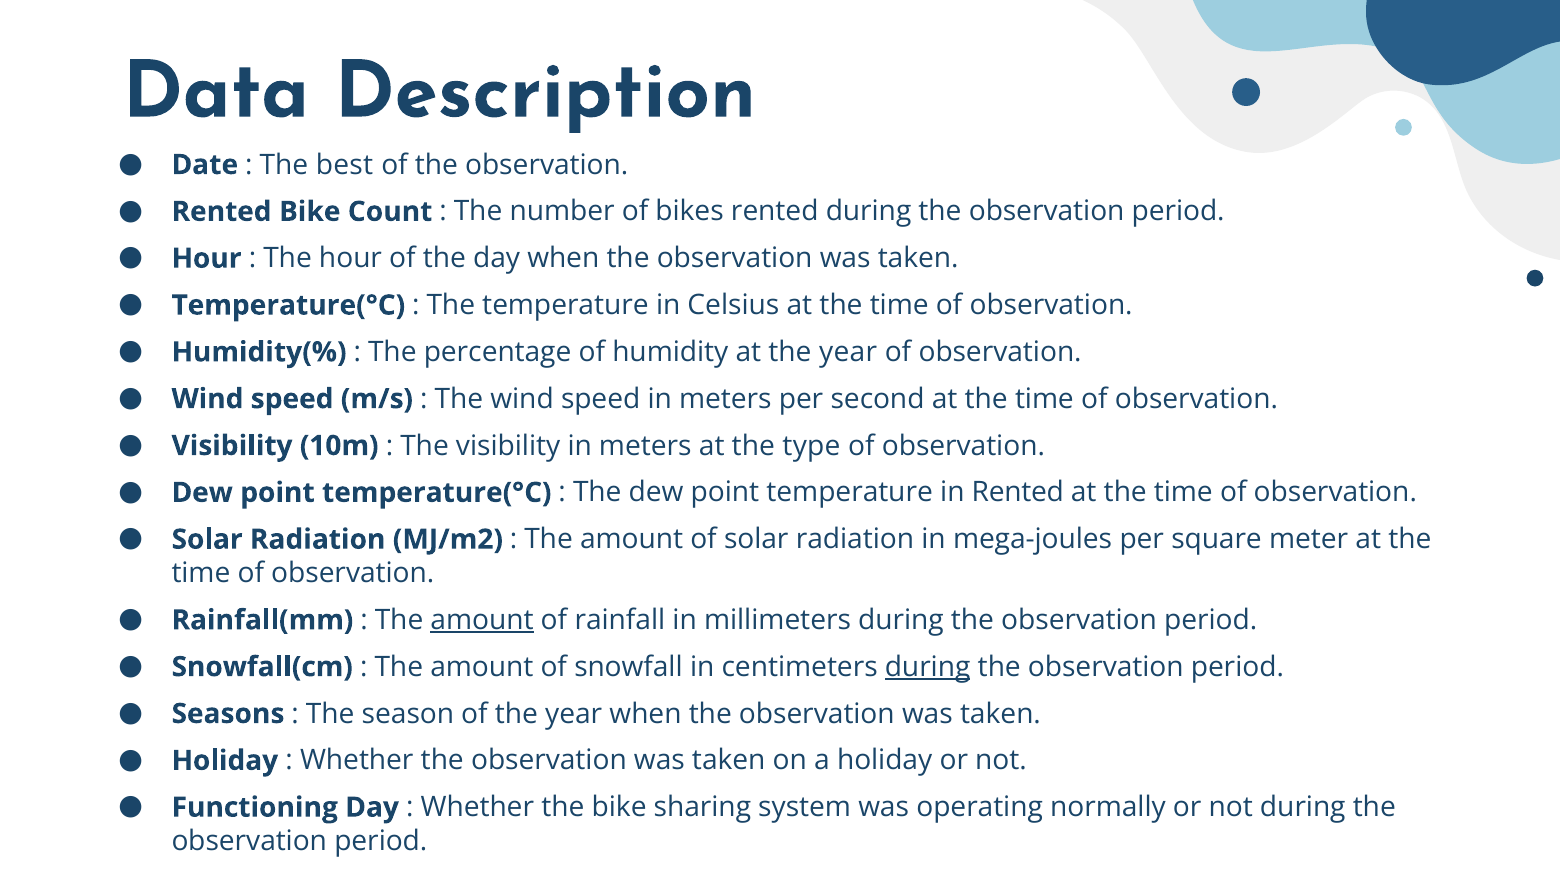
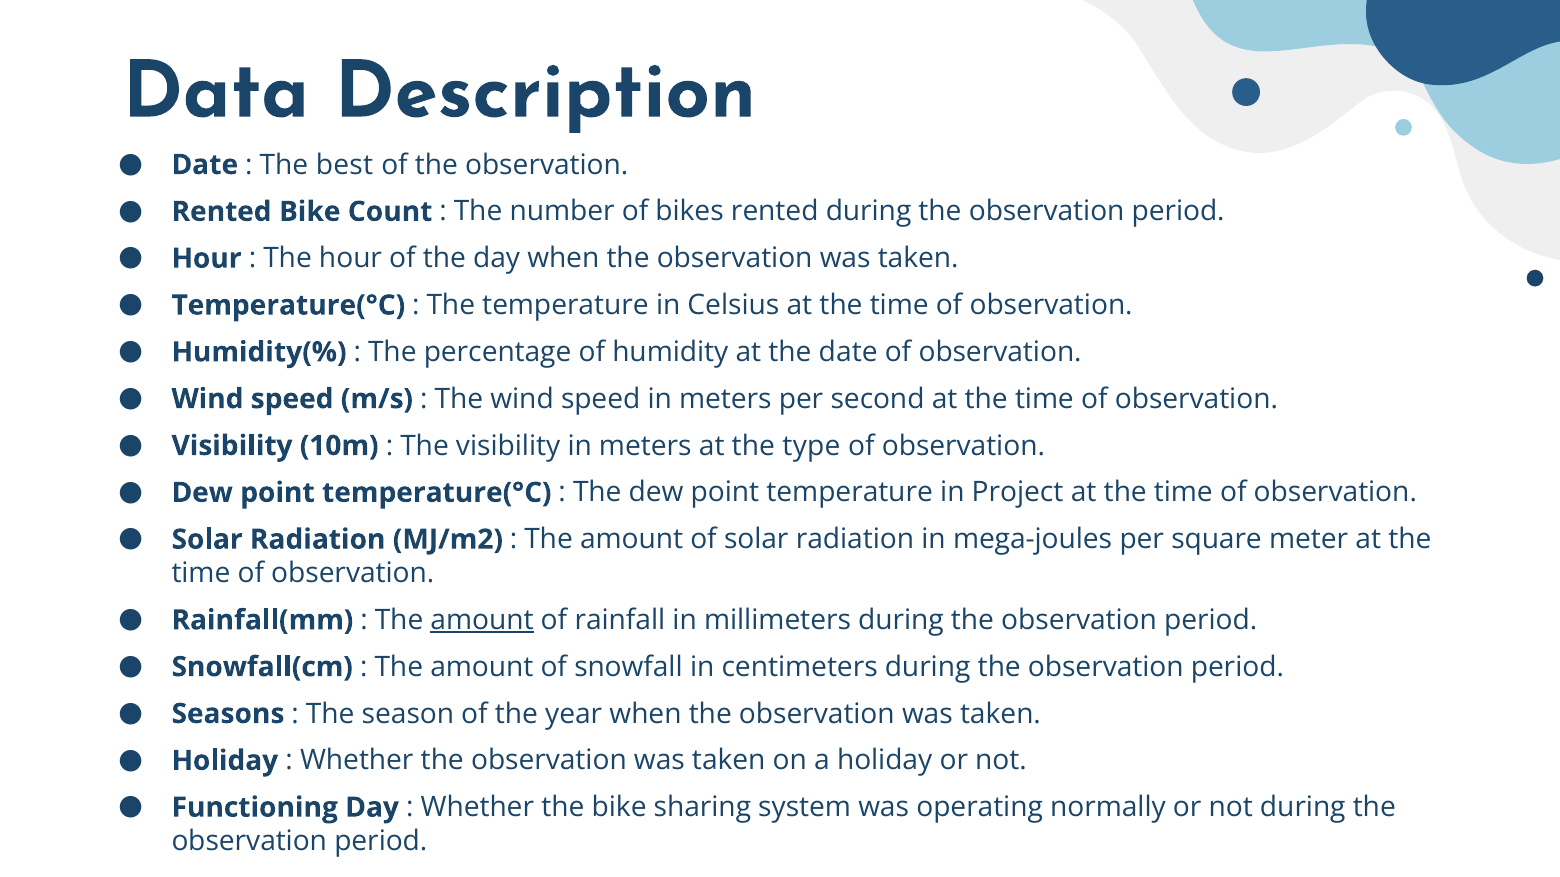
at the year: year -> date
in Rented: Rented -> Project
during at (928, 667) underline: present -> none
